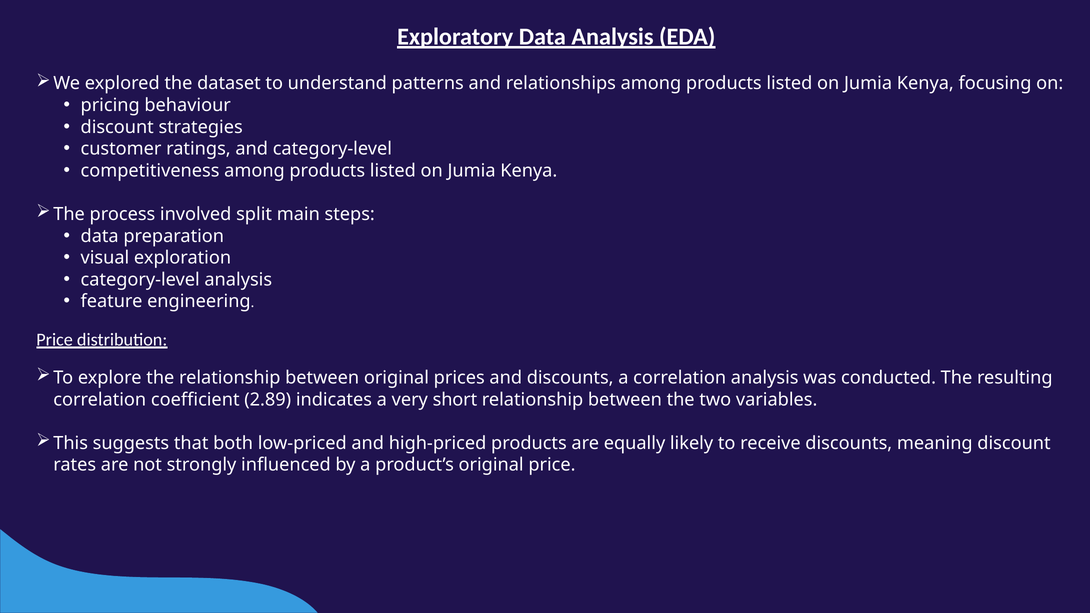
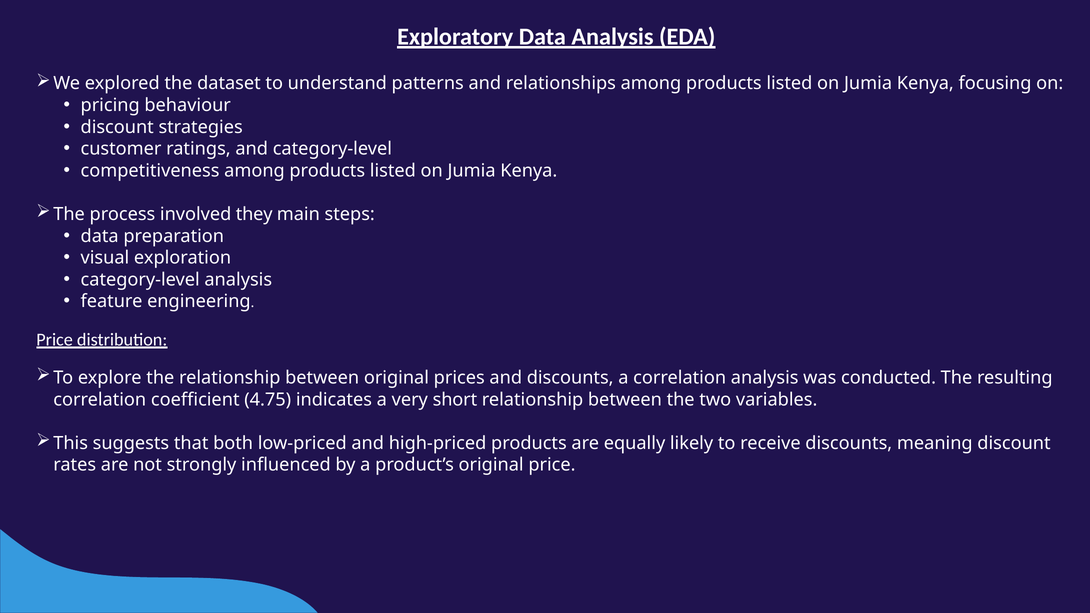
split: split -> they
2.89: 2.89 -> 4.75
